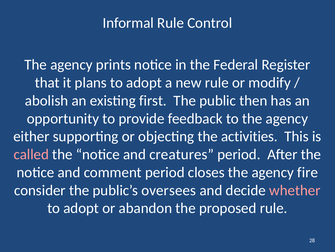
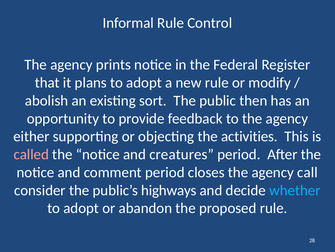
first: first -> sort
fire: fire -> call
oversees: oversees -> highways
whether colour: pink -> light blue
